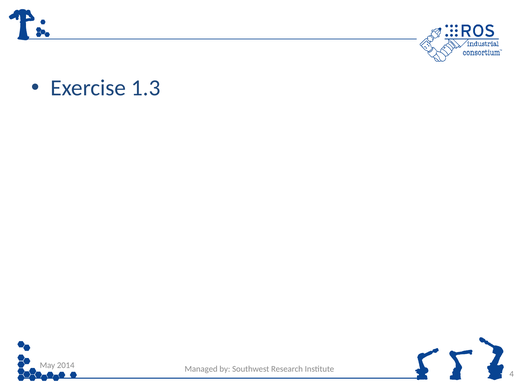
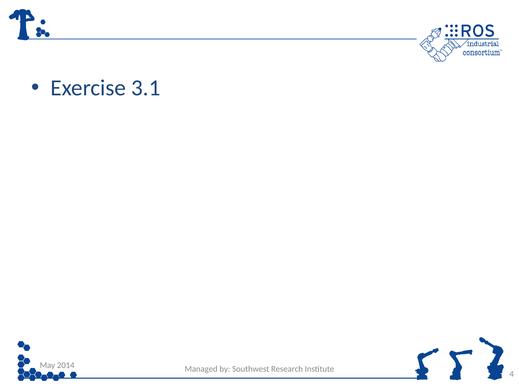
1.3: 1.3 -> 3.1
